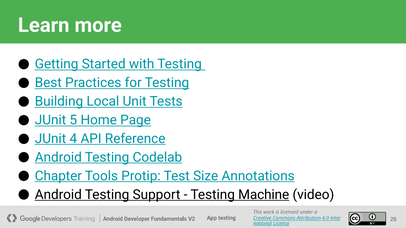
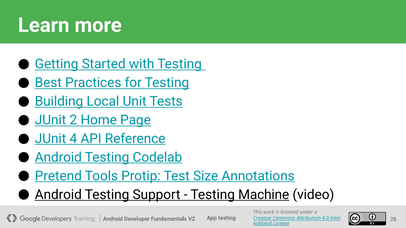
5: 5 -> 2
Chapter: Chapter -> Pretend
